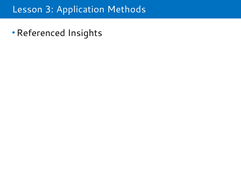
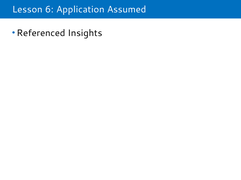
3: 3 -> 6
Methods: Methods -> Assumed
